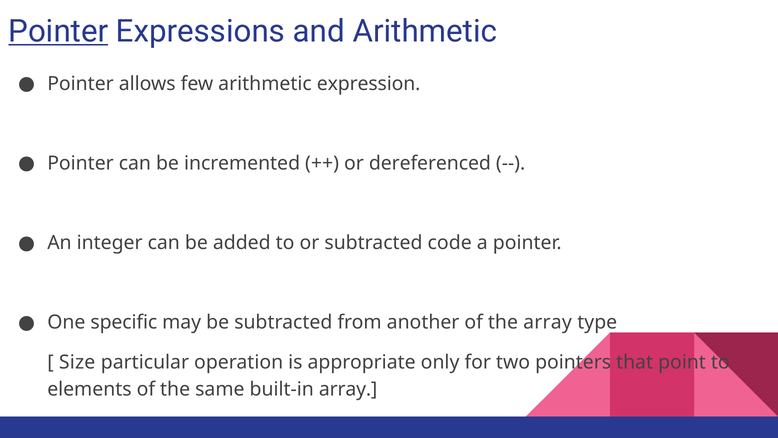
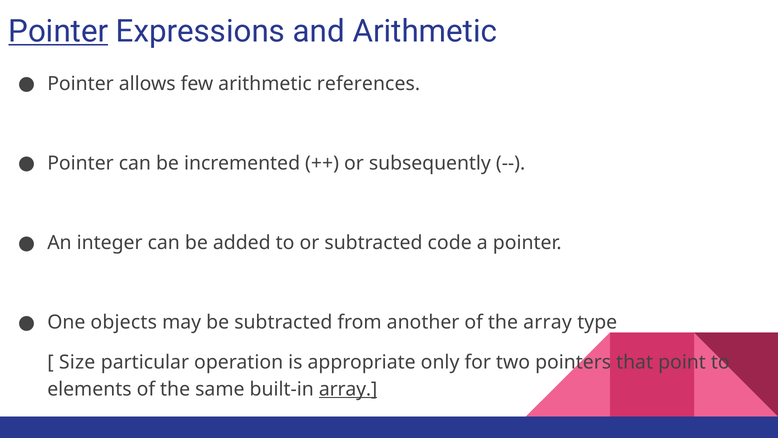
expression: expression -> references
dereferenced: dereferenced -> subsequently
specific: specific -> objects
array at (348, 389) underline: none -> present
